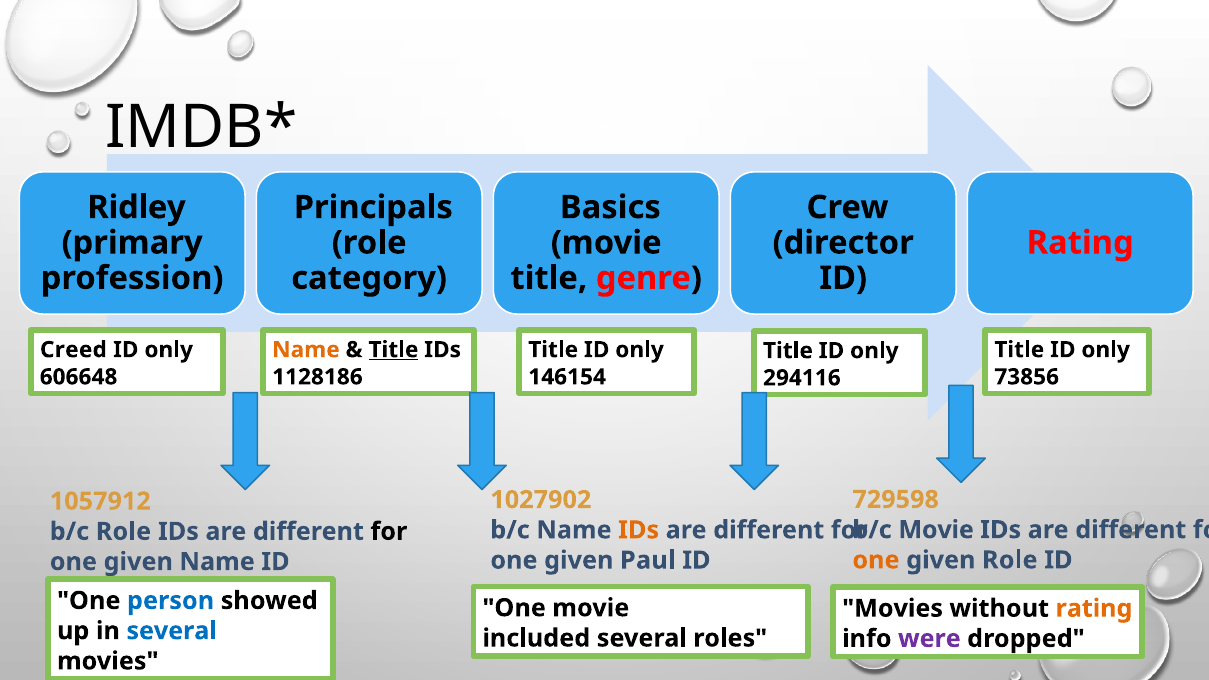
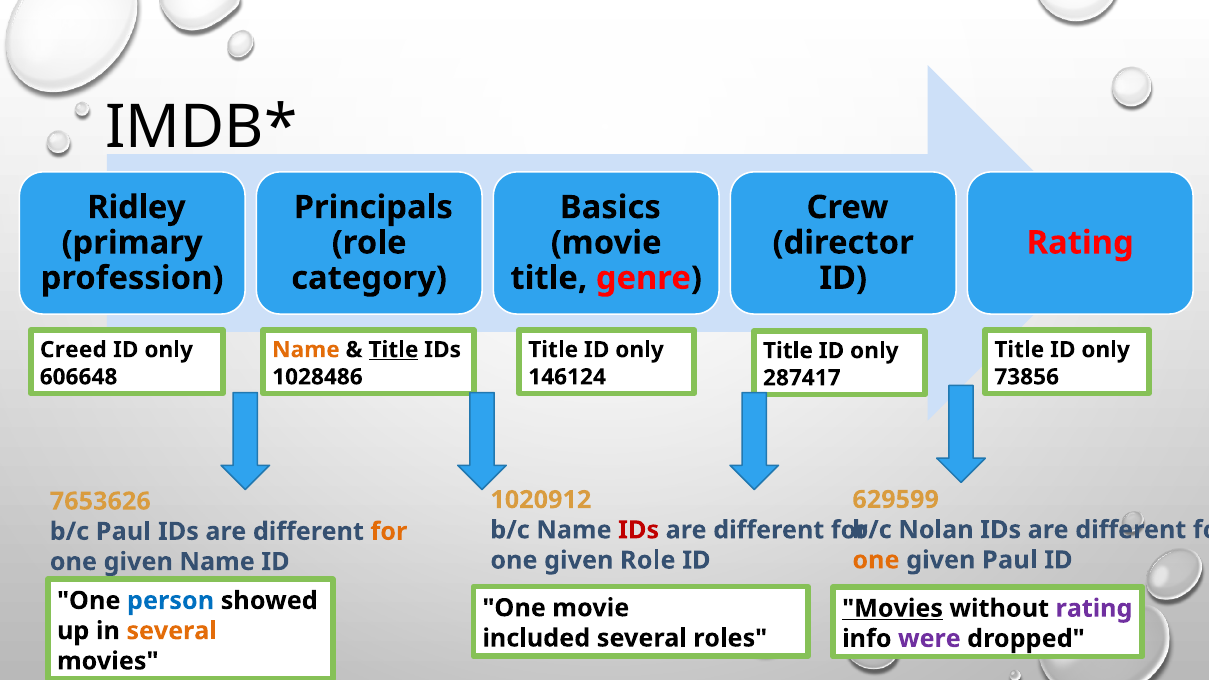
1128186: 1128186 -> 1028486
146154: 146154 -> 146124
294116: 294116 -> 287417
729598: 729598 -> 629599
1027902: 1027902 -> 1020912
1057912: 1057912 -> 7653626
Movie at (936, 530): Movie -> Nolan
IDs at (639, 530) colour: orange -> red
b/c Role: Role -> Paul
for at (389, 532) colour: black -> orange
given Role: Role -> Paul
given Paul: Paul -> Role
Movies at (893, 608) underline: none -> present
rating at (1094, 608) colour: orange -> purple
several at (172, 631) colour: blue -> orange
